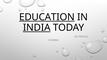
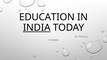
EDUCATION underline: present -> none
